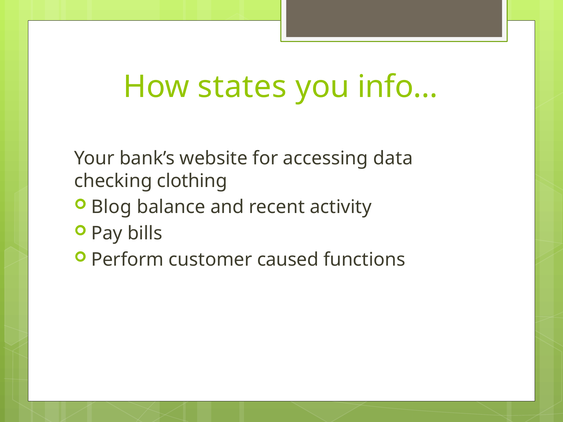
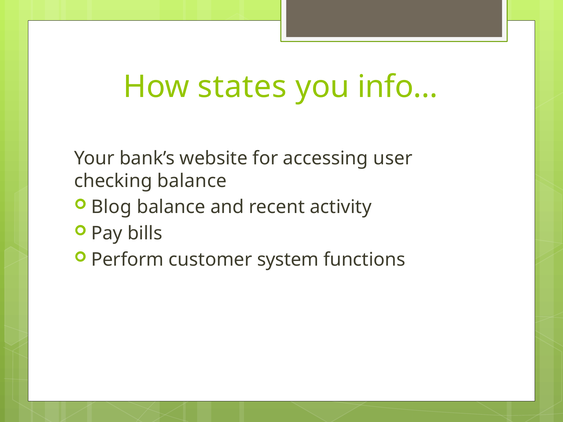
data: data -> user
checking clothing: clothing -> balance
caused: caused -> system
